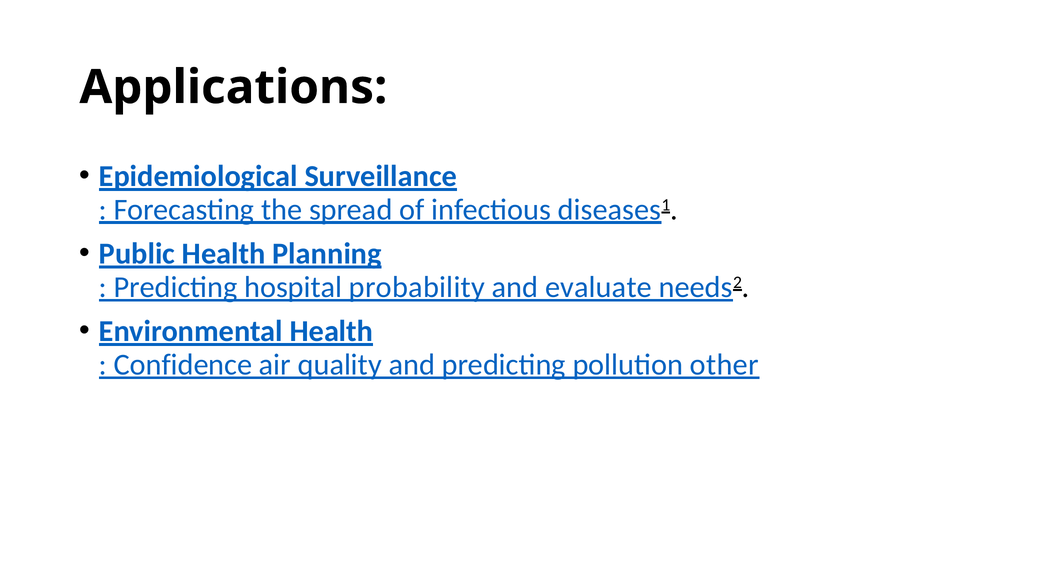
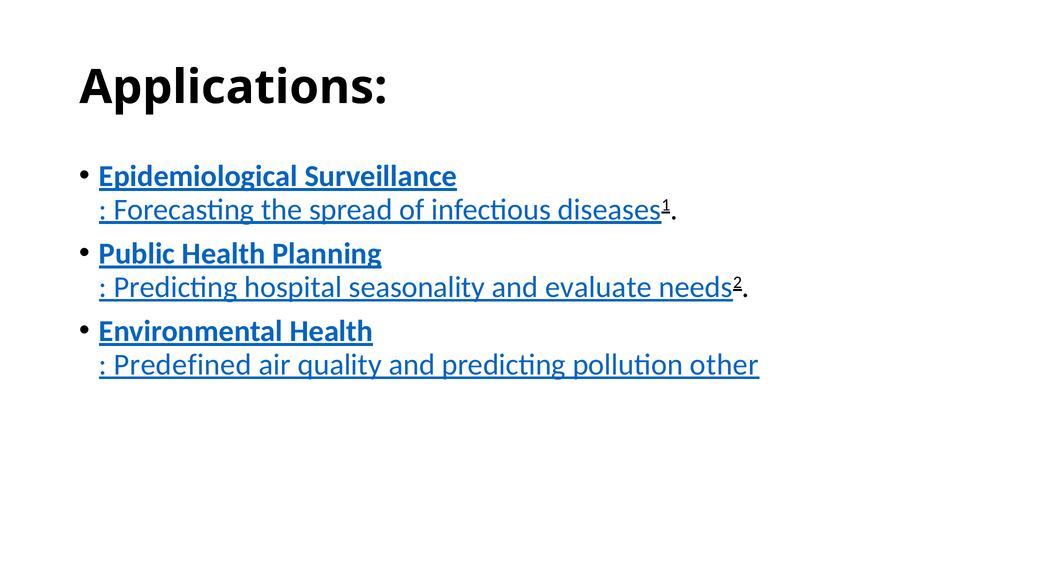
probability: probability -> seasonality
Confidence: Confidence -> Predefined
